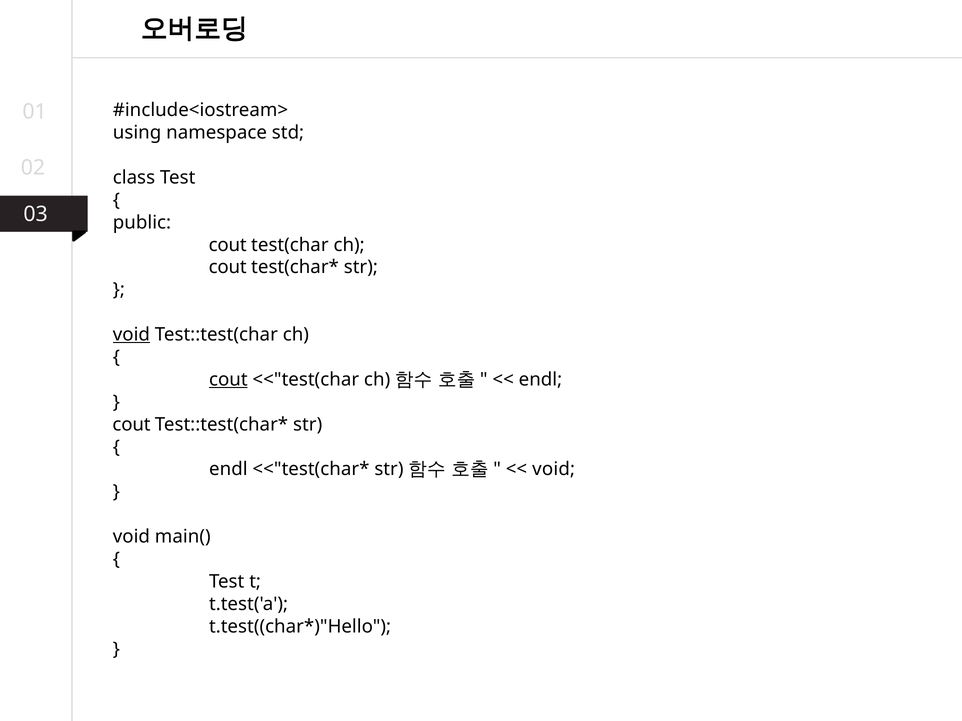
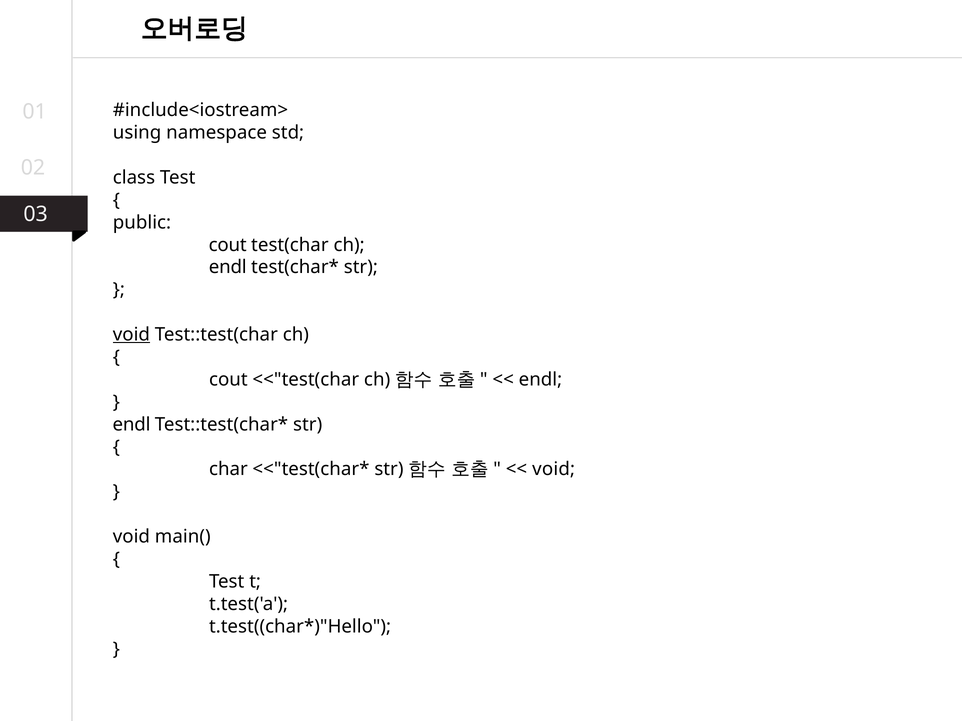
cout at (228, 268): cout -> endl
cout at (228, 380) underline: present -> none
cout at (132, 425): cout -> endl
endl at (228, 470): endl -> char
